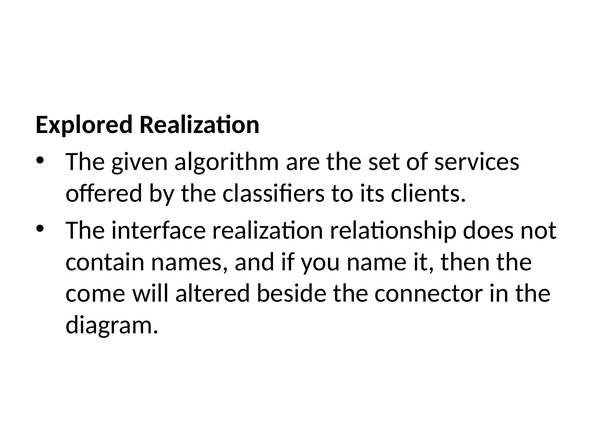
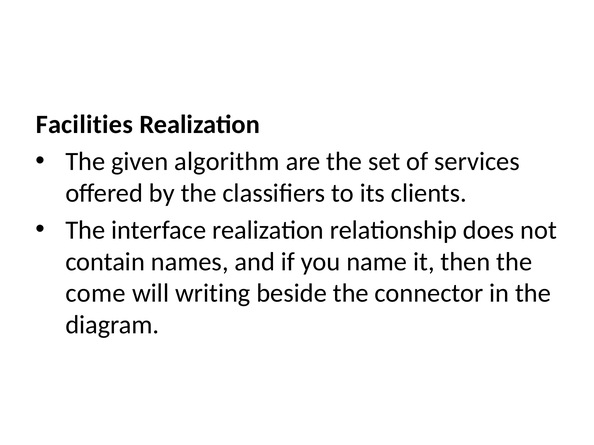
Explored: Explored -> Facilities
altered: altered -> writing
